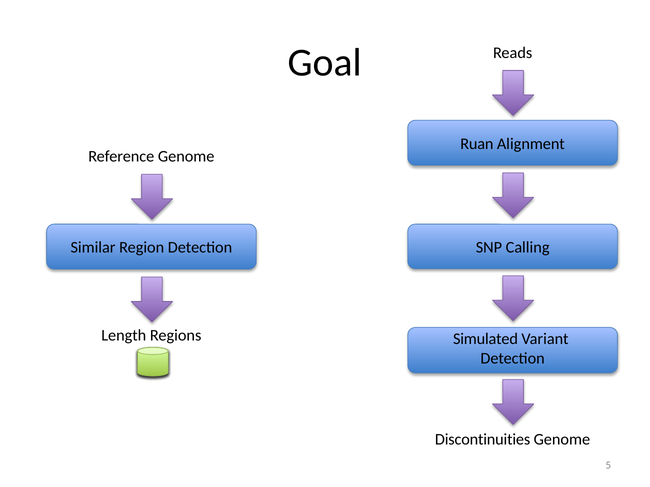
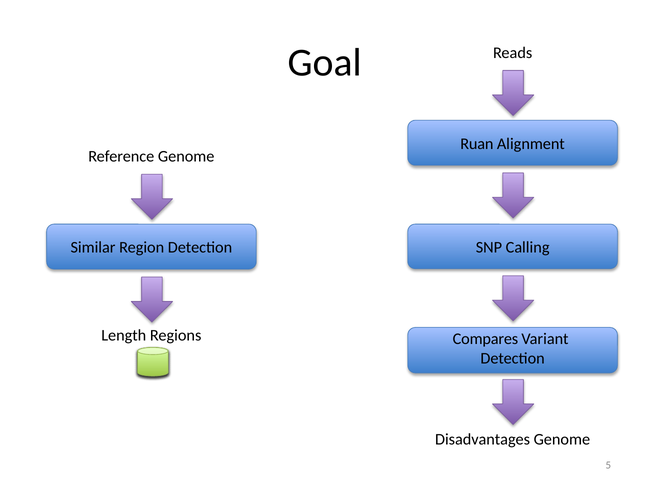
Simulated: Simulated -> Compares
Discontinuities: Discontinuities -> Disadvantages
